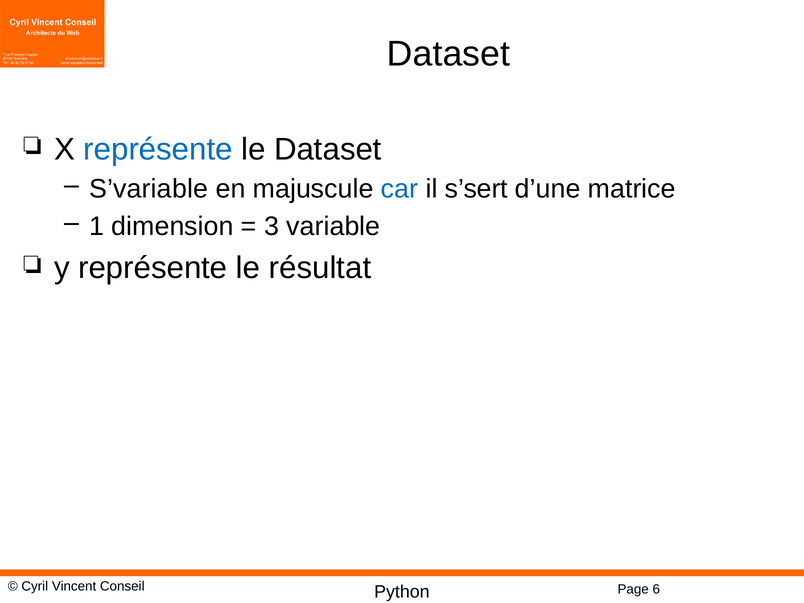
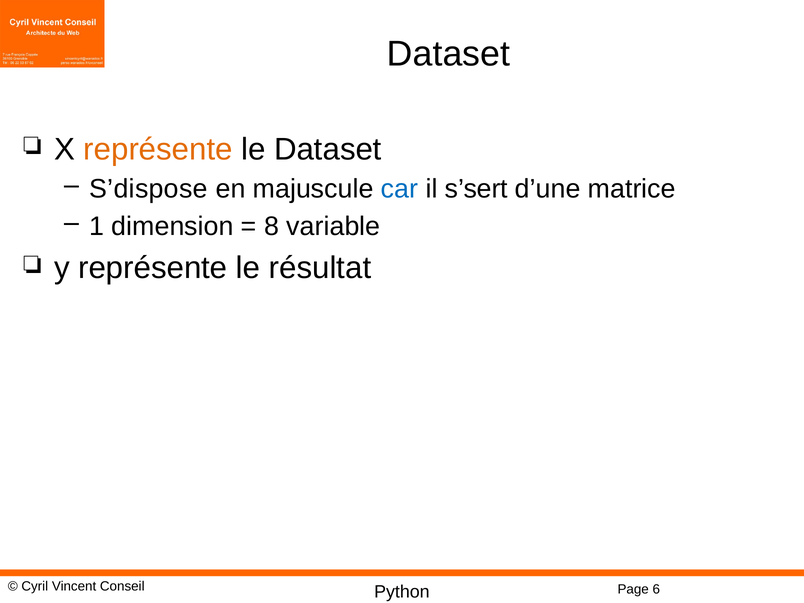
représente at (158, 149) colour: blue -> orange
S’variable: S’variable -> S’dispose
3: 3 -> 8
